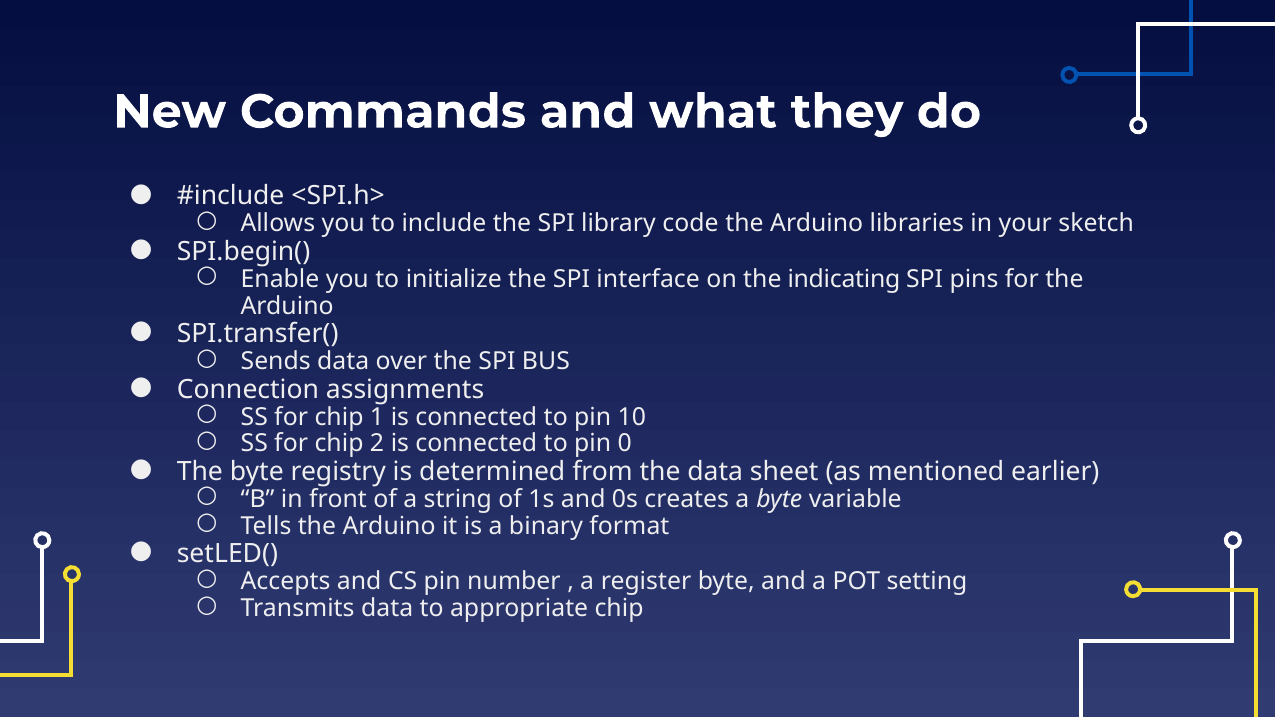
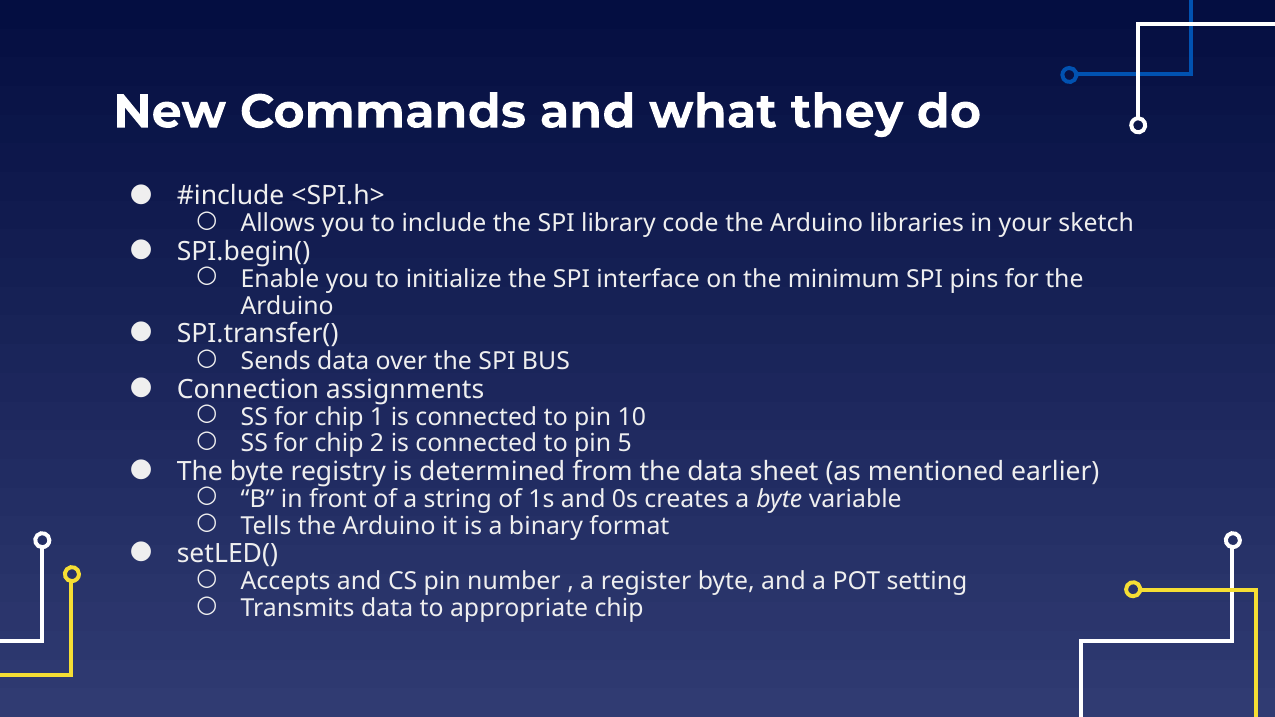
indicating: indicating -> minimum
0: 0 -> 5
